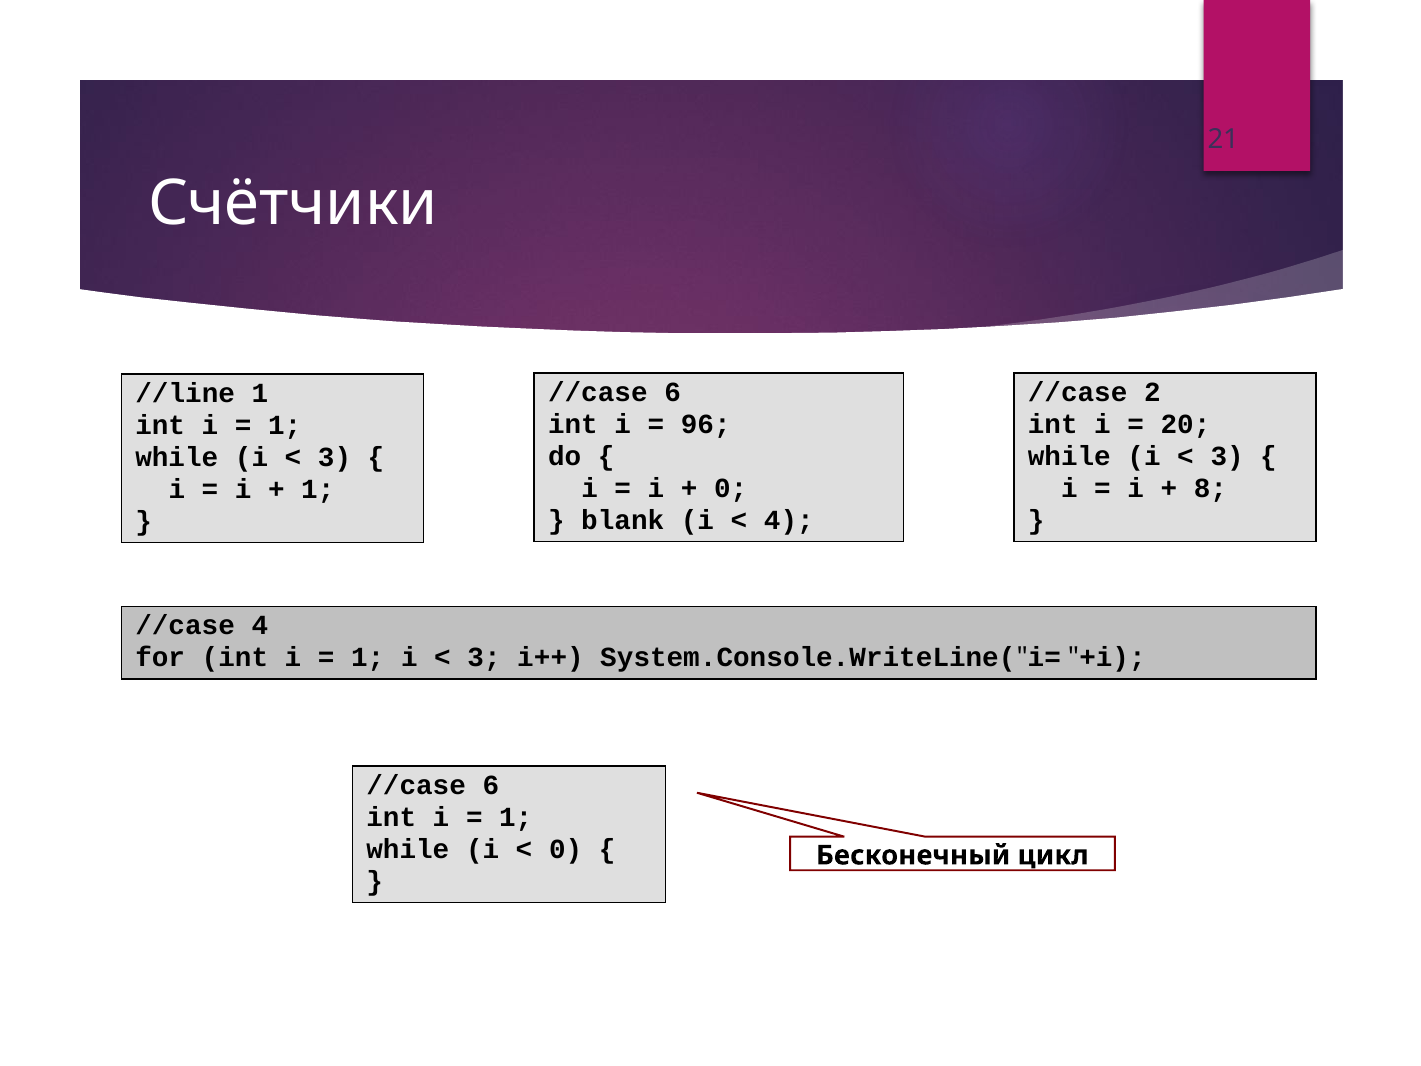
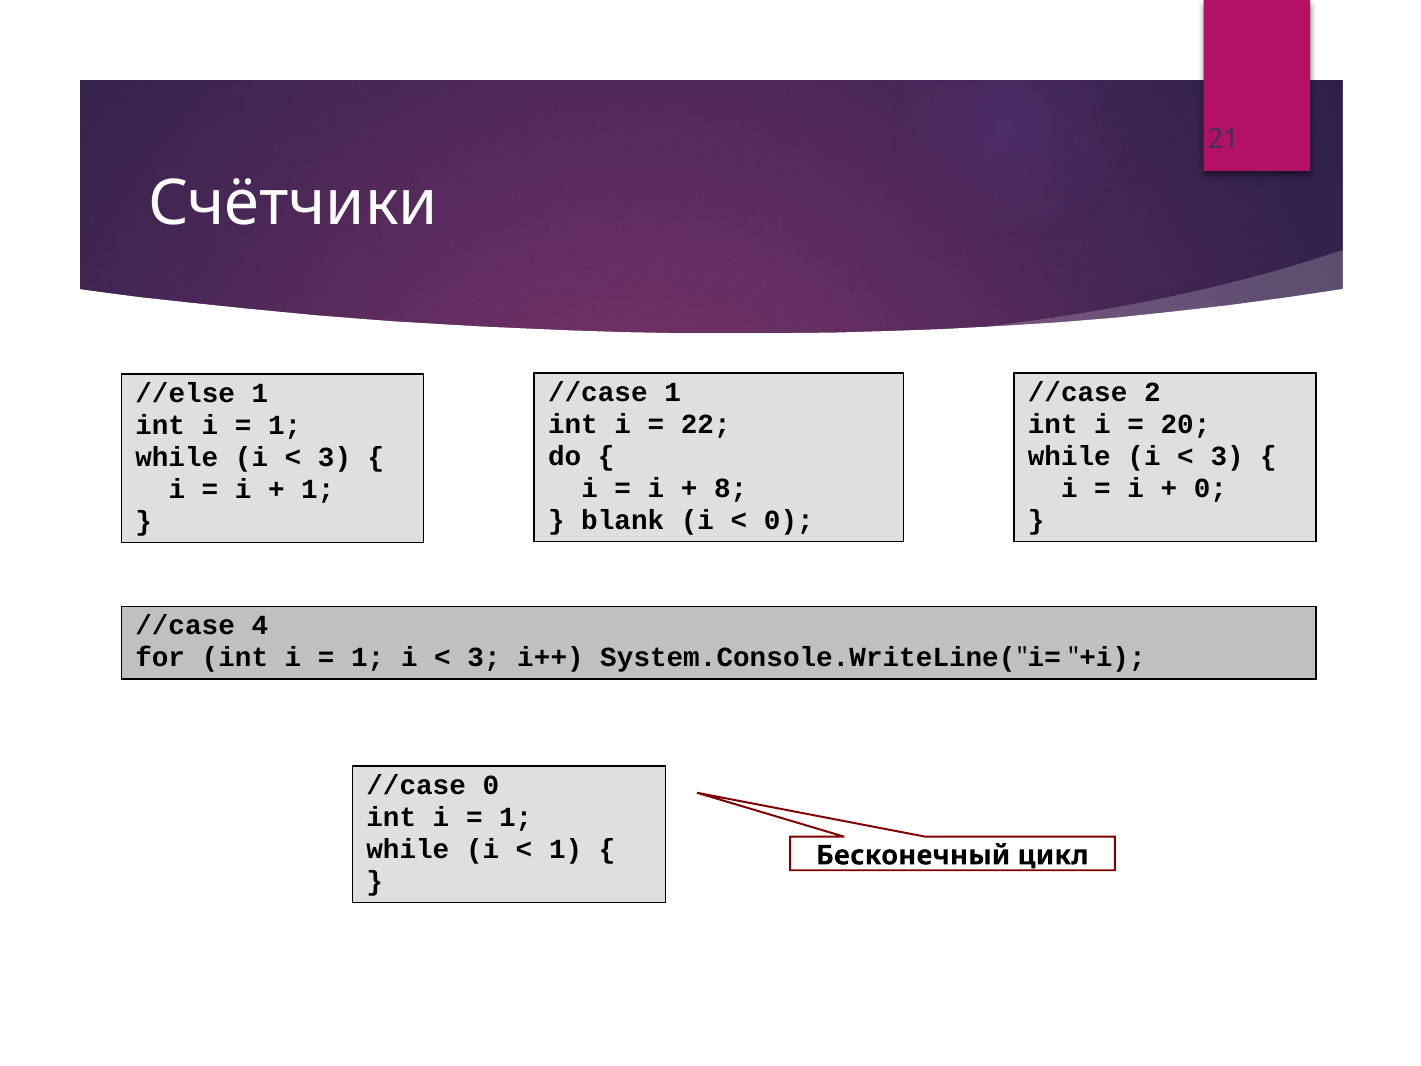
6 at (673, 392): 6 -> 1
//line: //line -> //else
96: 96 -> 22
0 at (731, 488): 0 -> 8
8 at (1210, 488): 8 -> 0
4 at (789, 520): 4 -> 0
6 at (491, 785): 6 -> 0
0 at (566, 849): 0 -> 1
